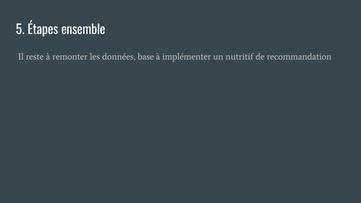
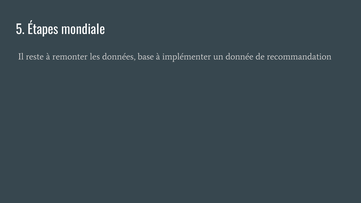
ensemble: ensemble -> mondiale
nutritif: nutritif -> donnée
